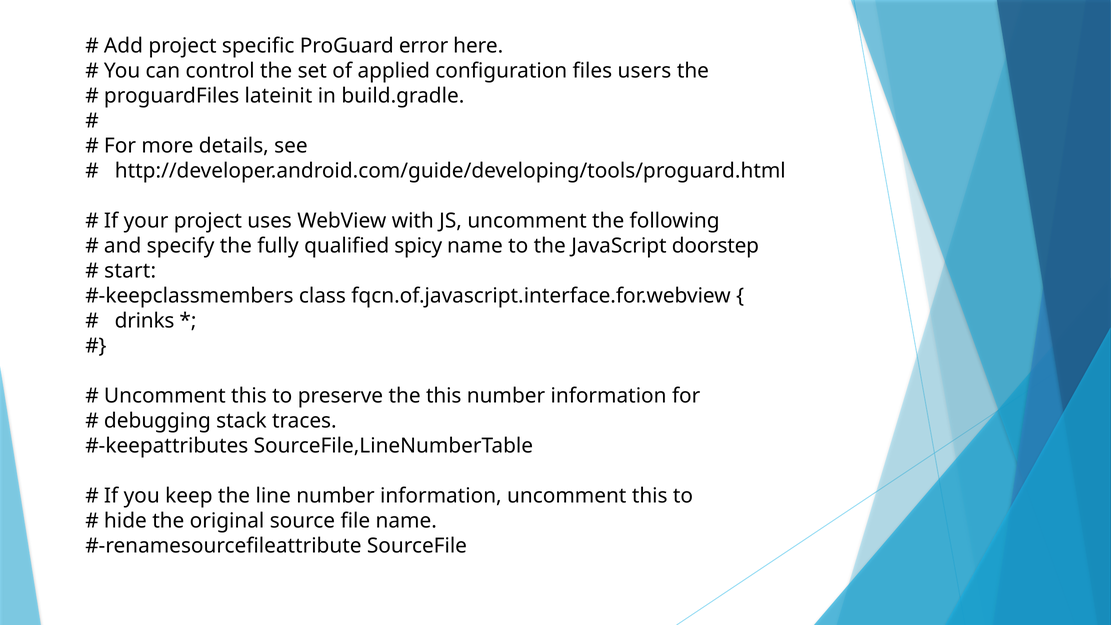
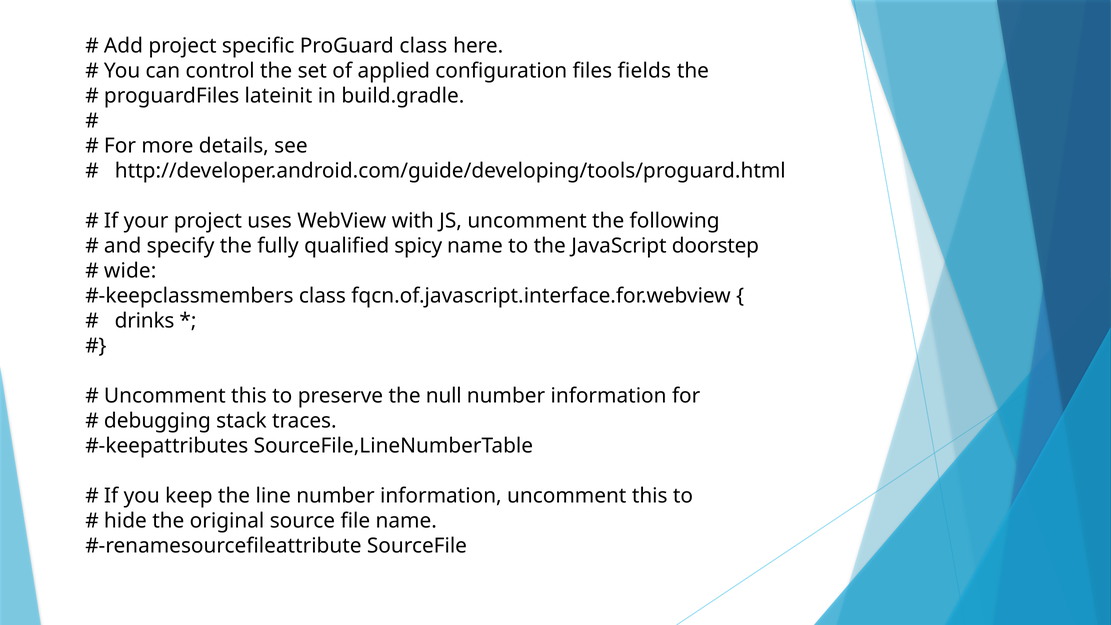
ProGuard error: error -> class
users: users -> fields
start: start -> wide
the this: this -> null
